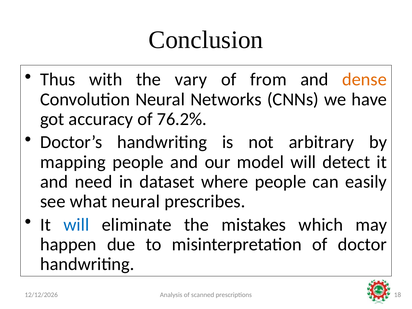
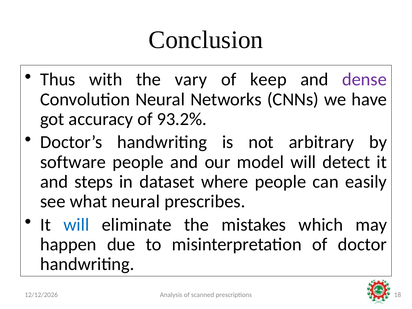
from: from -> keep
dense colour: orange -> purple
76.2%: 76.2% -> 93.2%
mapping: mapping -> software
need: need -> steps
